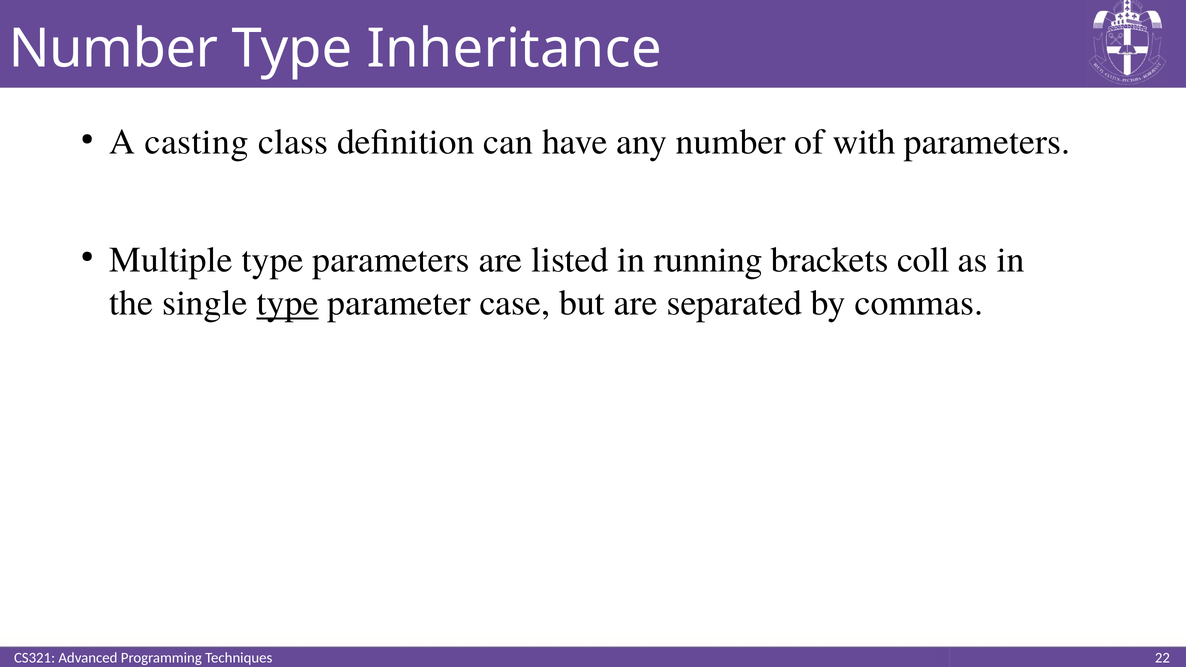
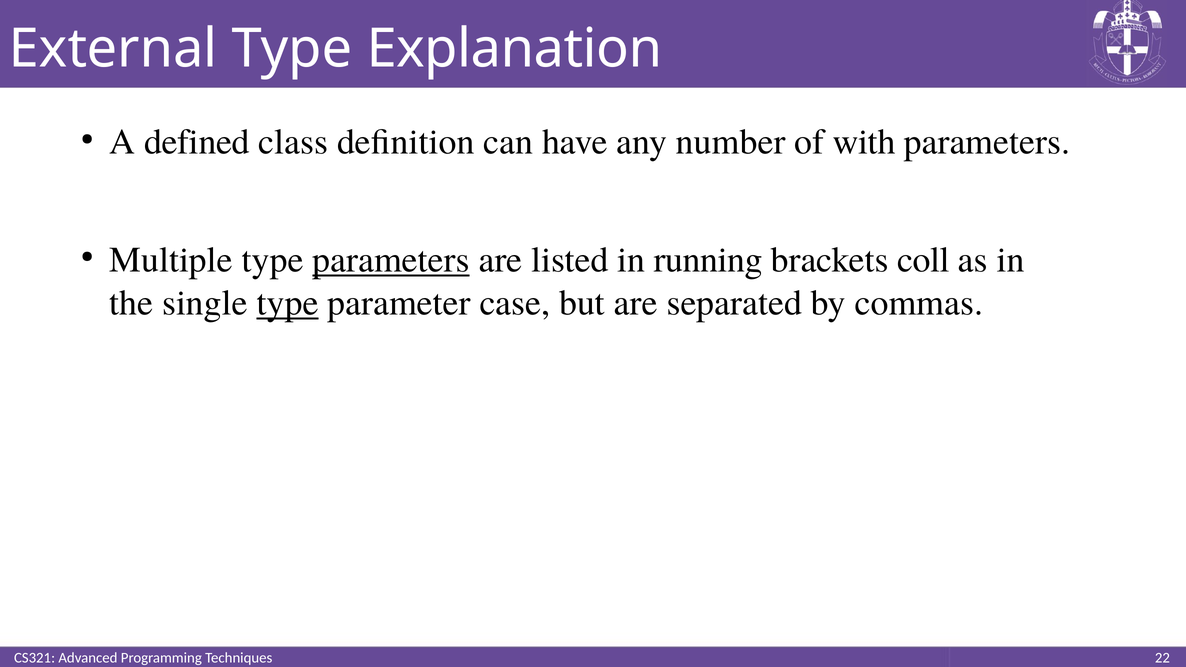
Number at (113, 49): Number -> External
Inheritance: Inheritance -> Explanation
casting: casting -> defined
parameters at (391, 260) underline: none -> present
